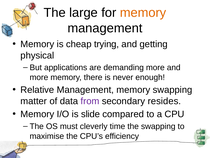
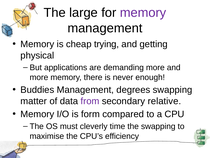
memory at (143, 13) colour: orange -> purple
Relative: Relative -> Buddies
Management memory: memory -> degrees
resides: resides -> relative
slide: slide -> form
